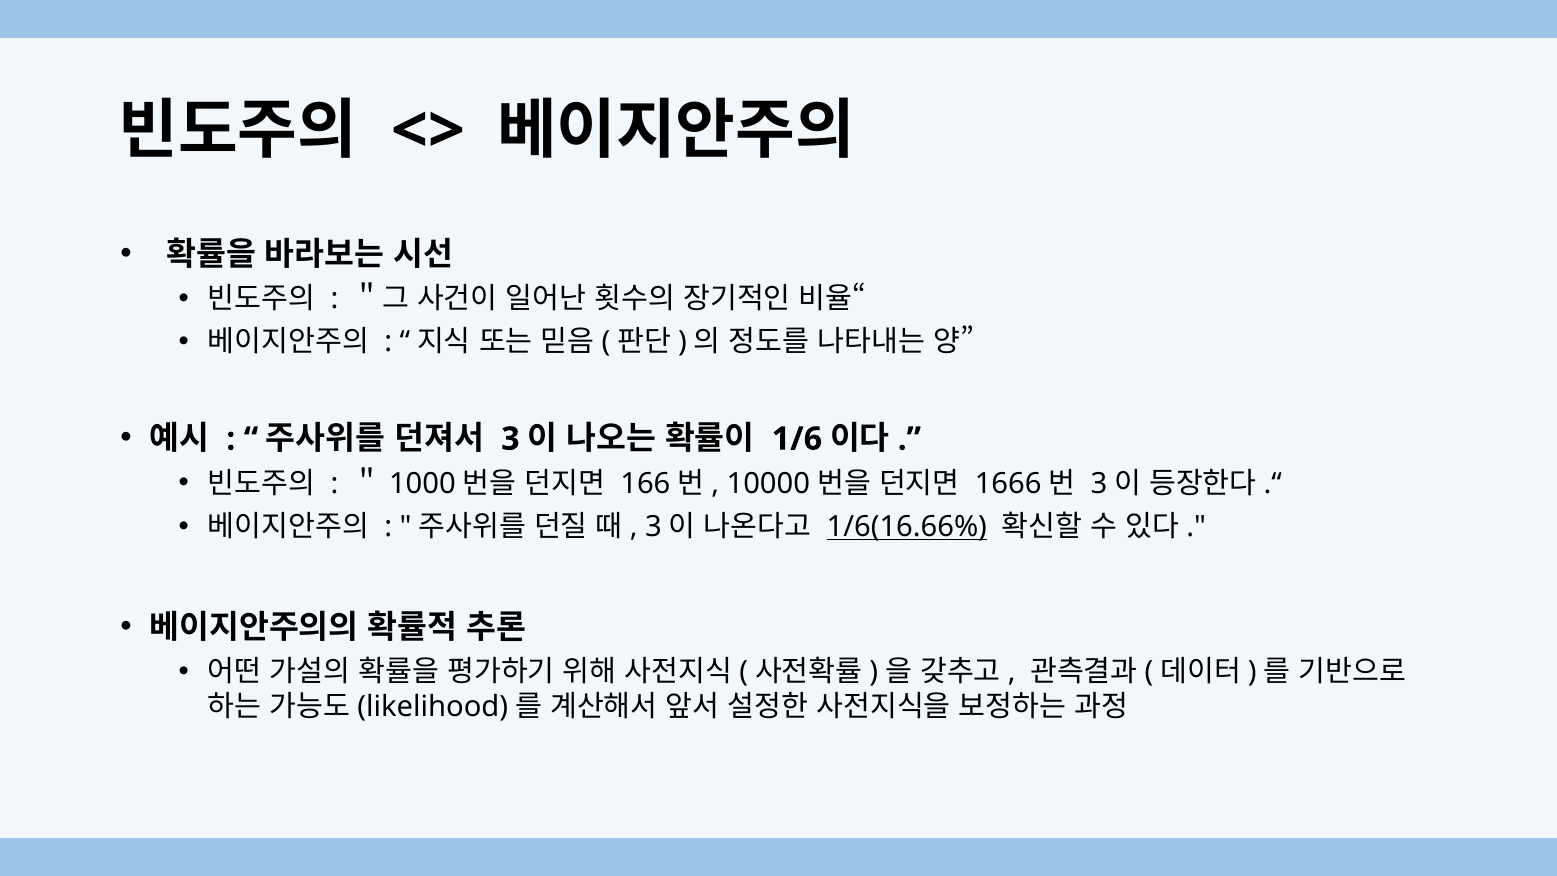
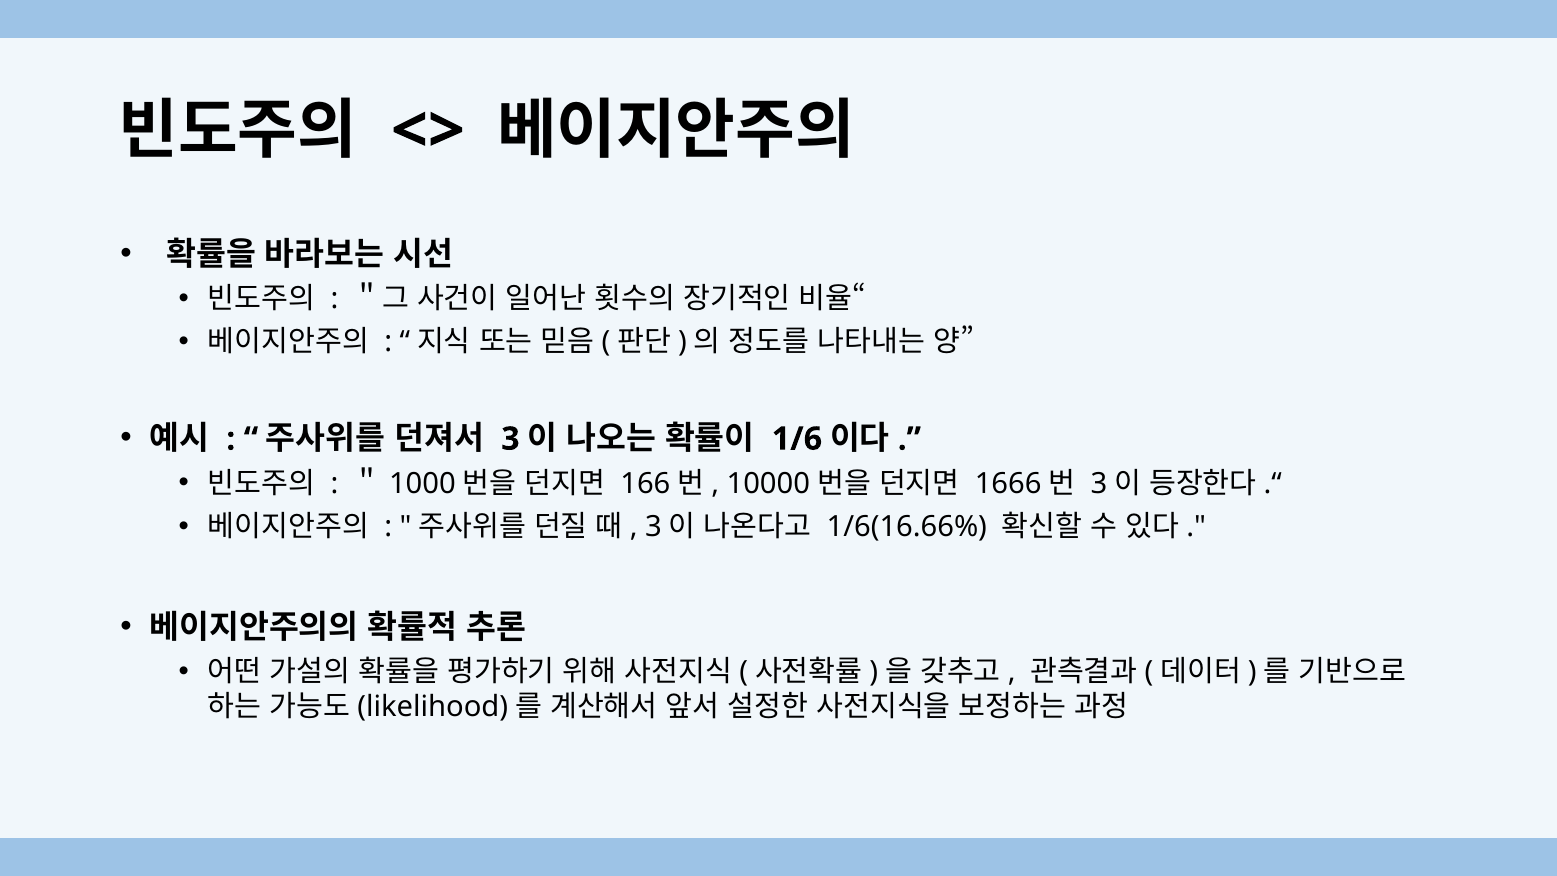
1/6(16.66% underline: present -> none
